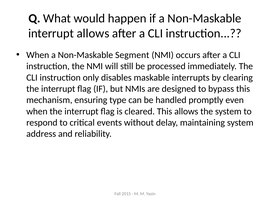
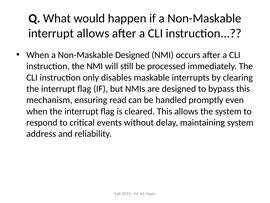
Non-Maskable Segment: Segment -> Designed
type: type -> read
